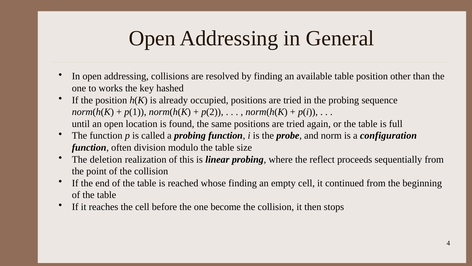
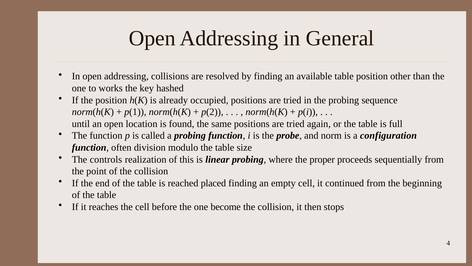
deletion: deletion -> controls
reflect: reflect -> proper
whose: whose -> placed
